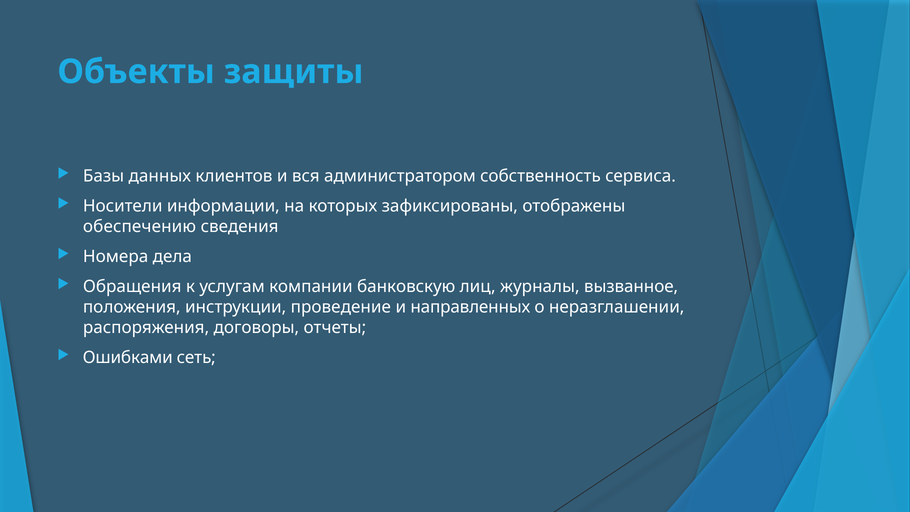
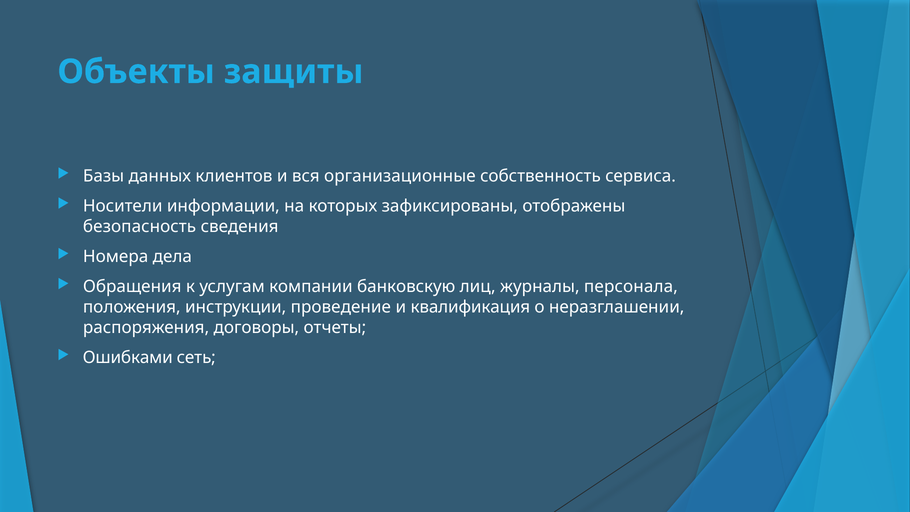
администратором: администратором -> организационные
обеспечению: обеспечению -> безопасность
вызванное: вызванное -> персонала
направленных: направленных -> квалификация
